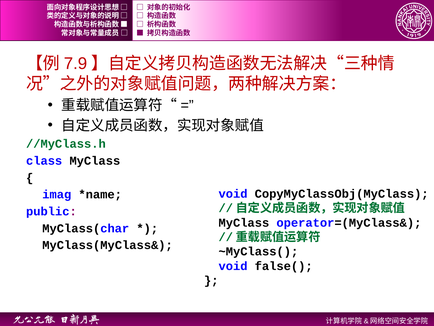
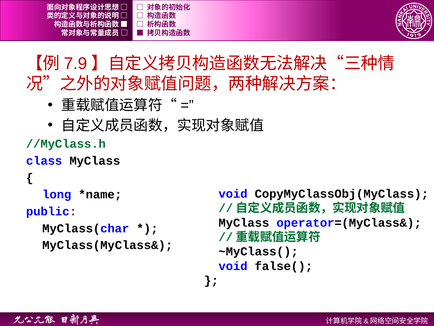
imag: imag -> long
